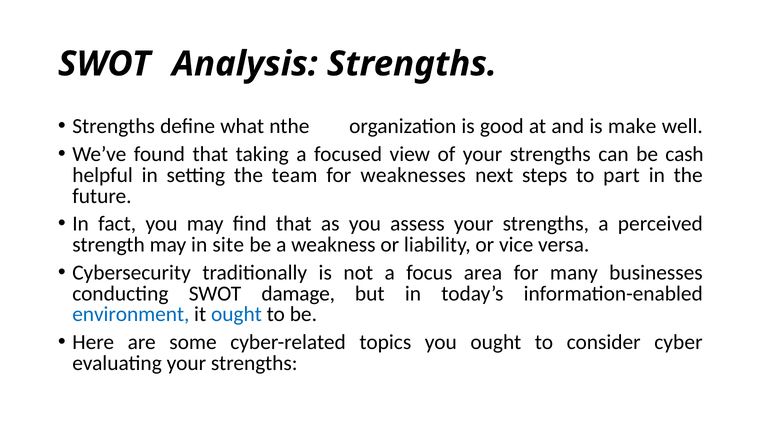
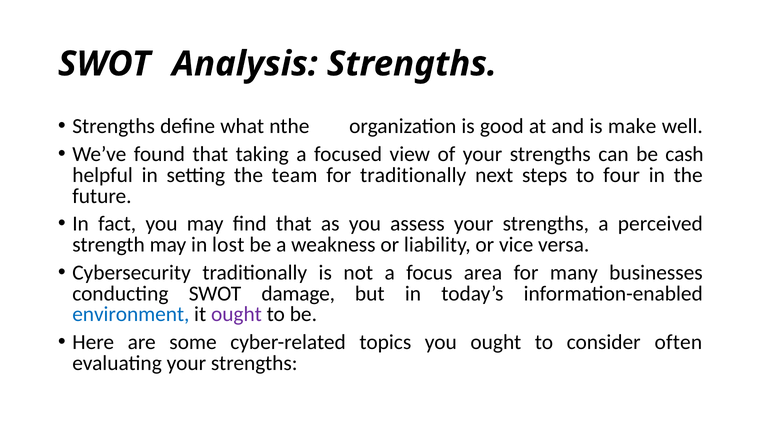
for weaknesses: weaknesses -> traditionally
part: part -> four
site: site -> lost
ought at (236, 314) colour: blue -> purple
cyber: cyber -> often
